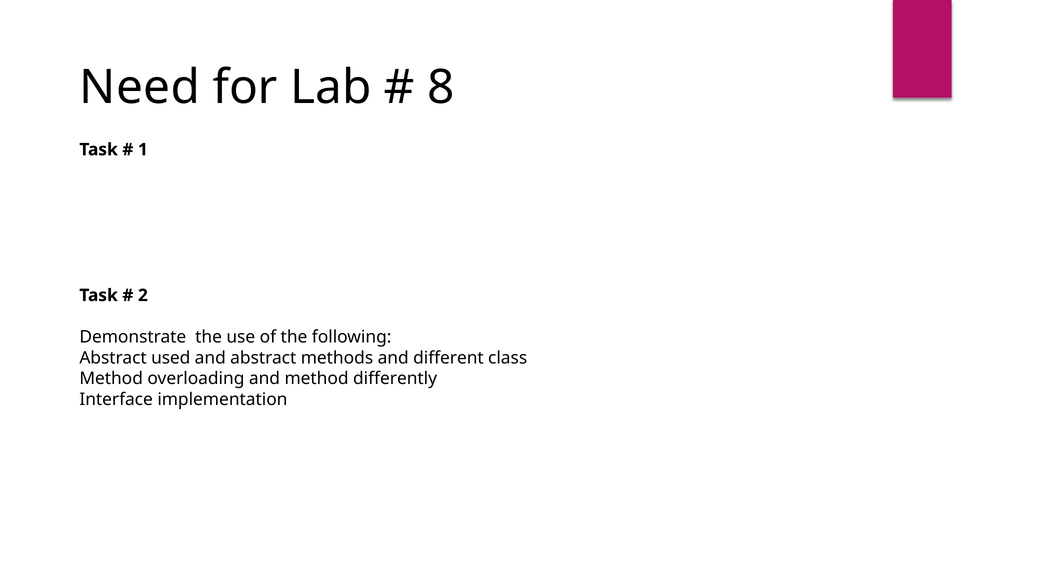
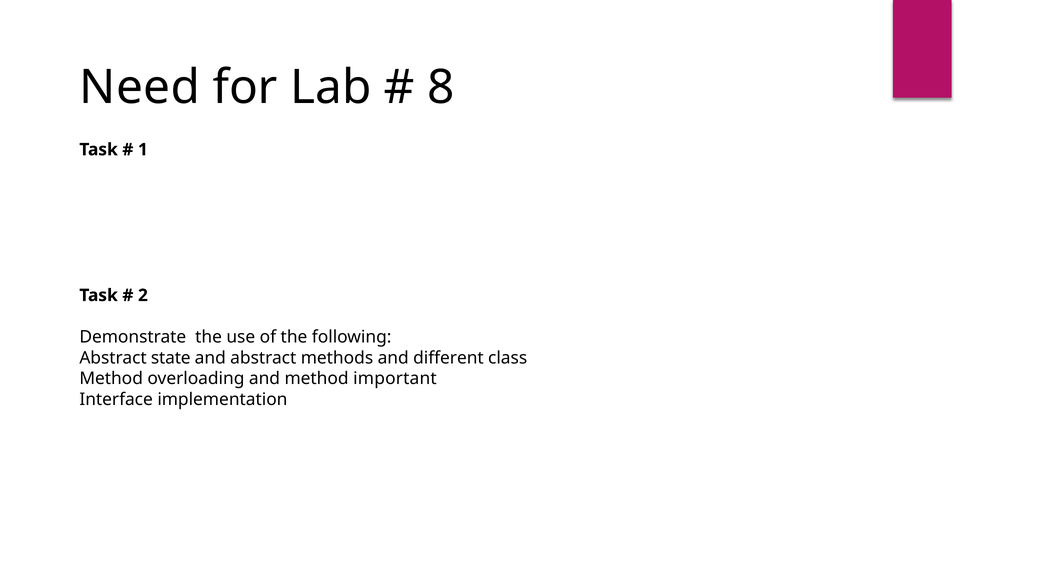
used: used -> state
differently: differently -> important
